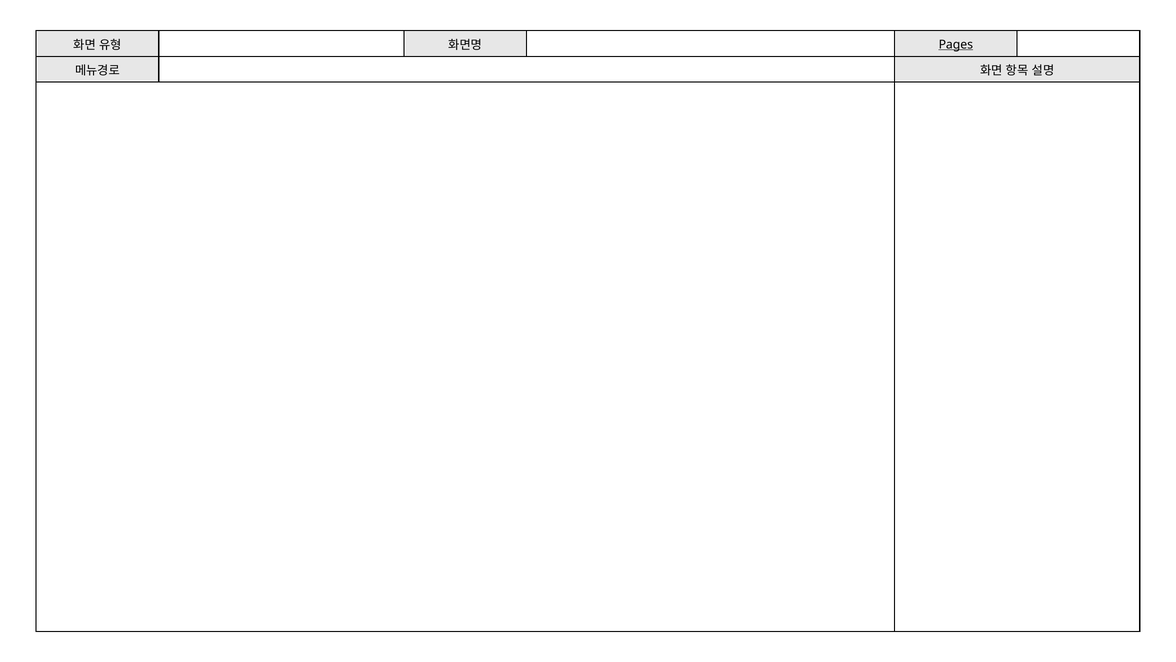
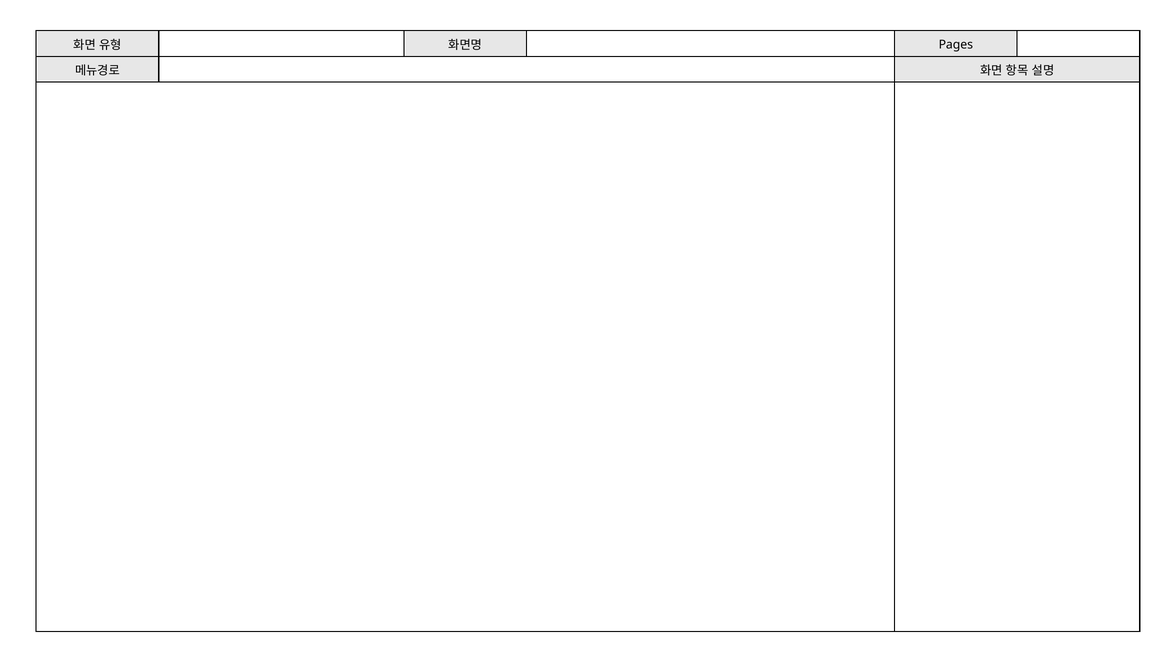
Pages underline: present -> none
